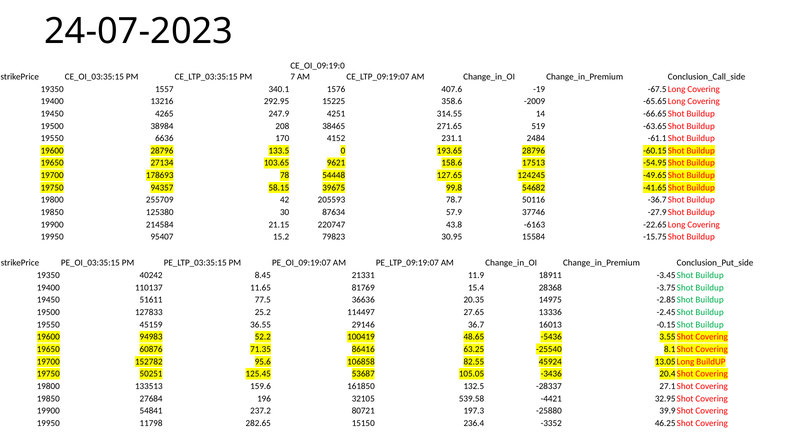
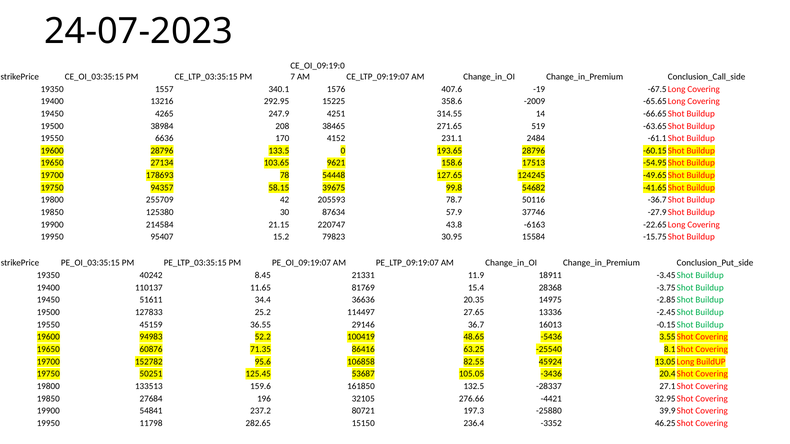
77.5: 77.5 -> 34.4
539.58: 539.58 -> 276.66
